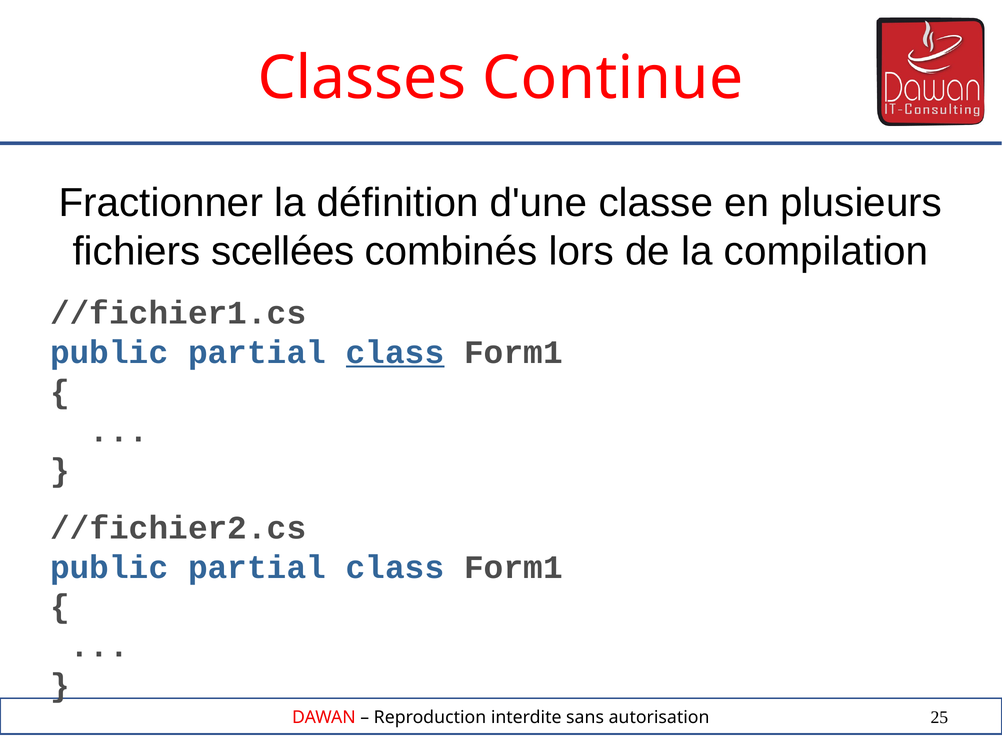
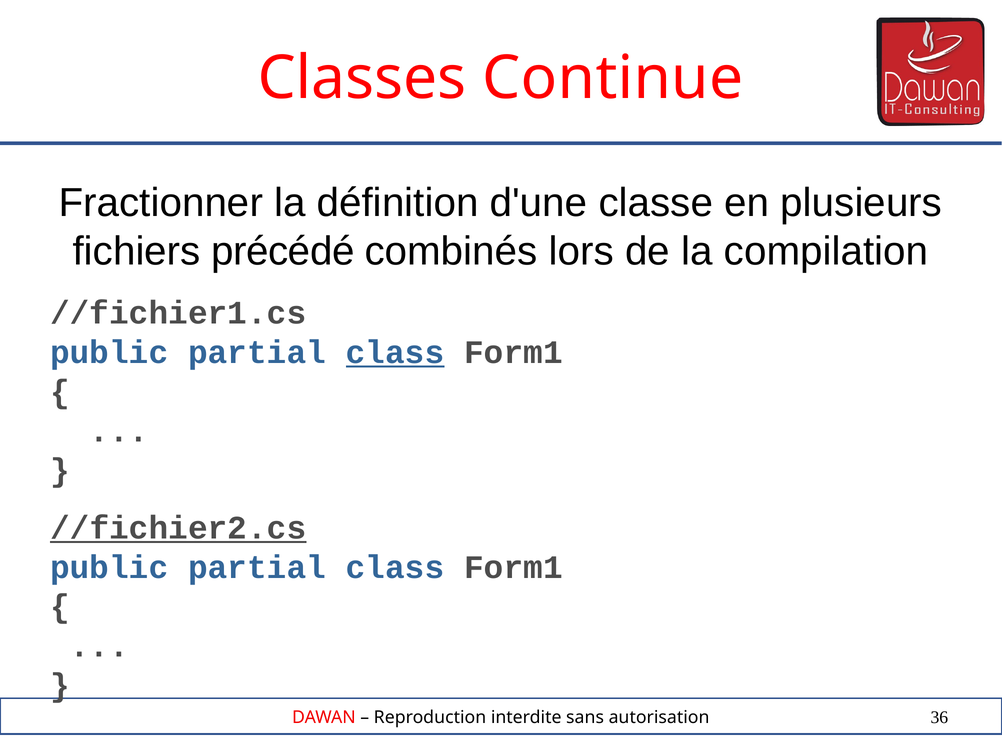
scellées: scellées -> précédé
//fichier2.cs underline: none -> present
25: 25 -> 36
